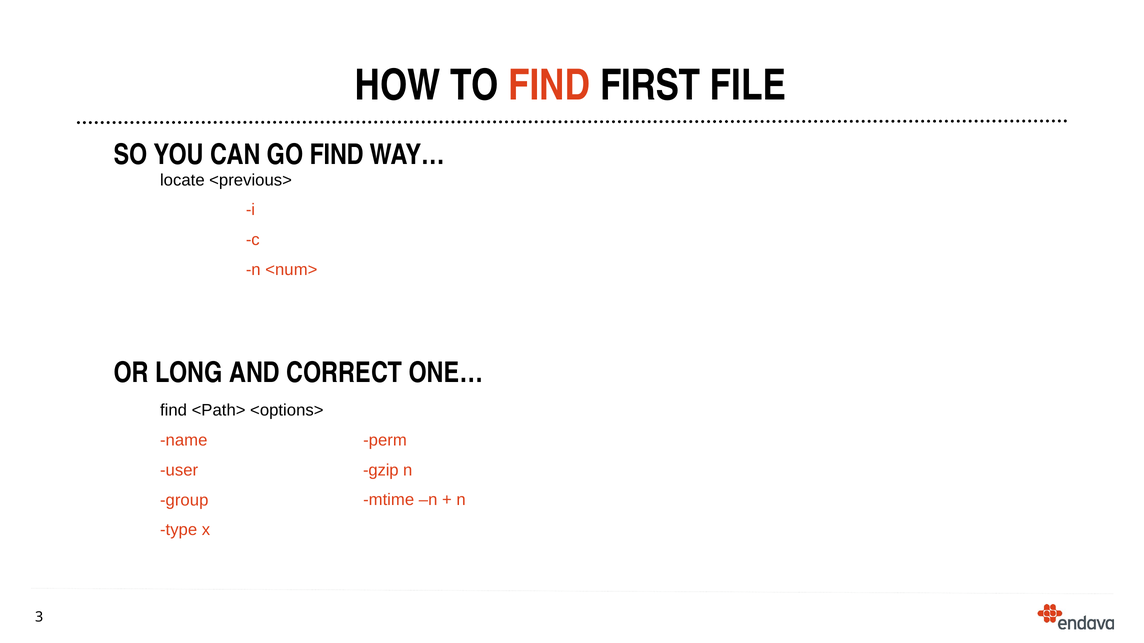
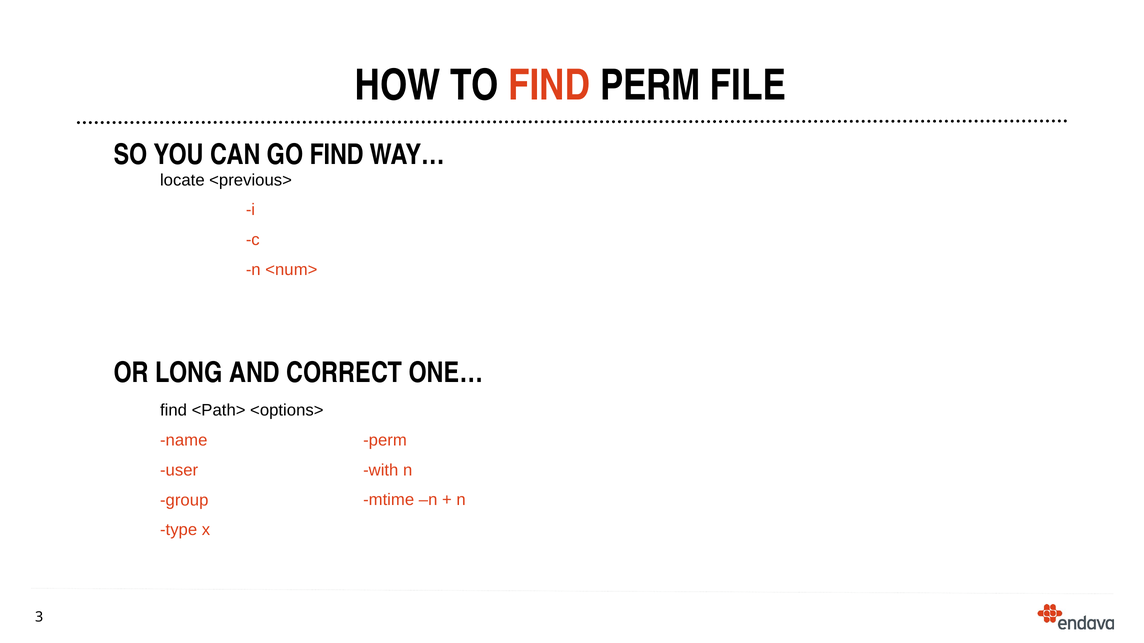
FIND FIRST: FIRST -> PERM
gzip: gzip -> with
